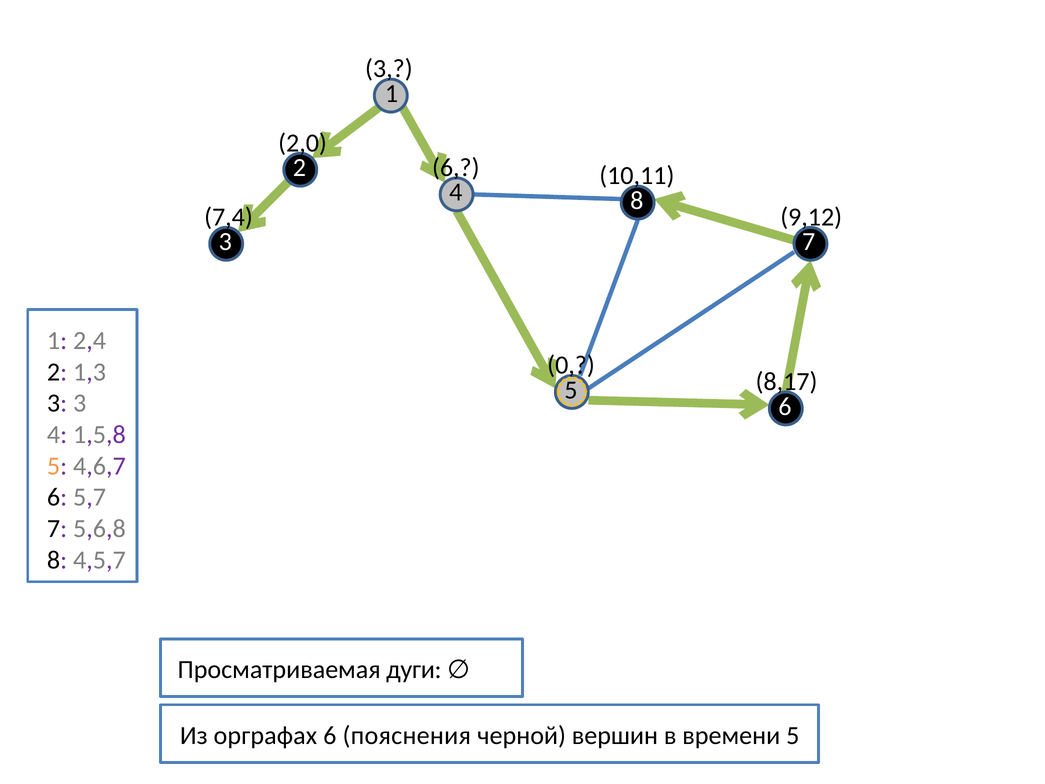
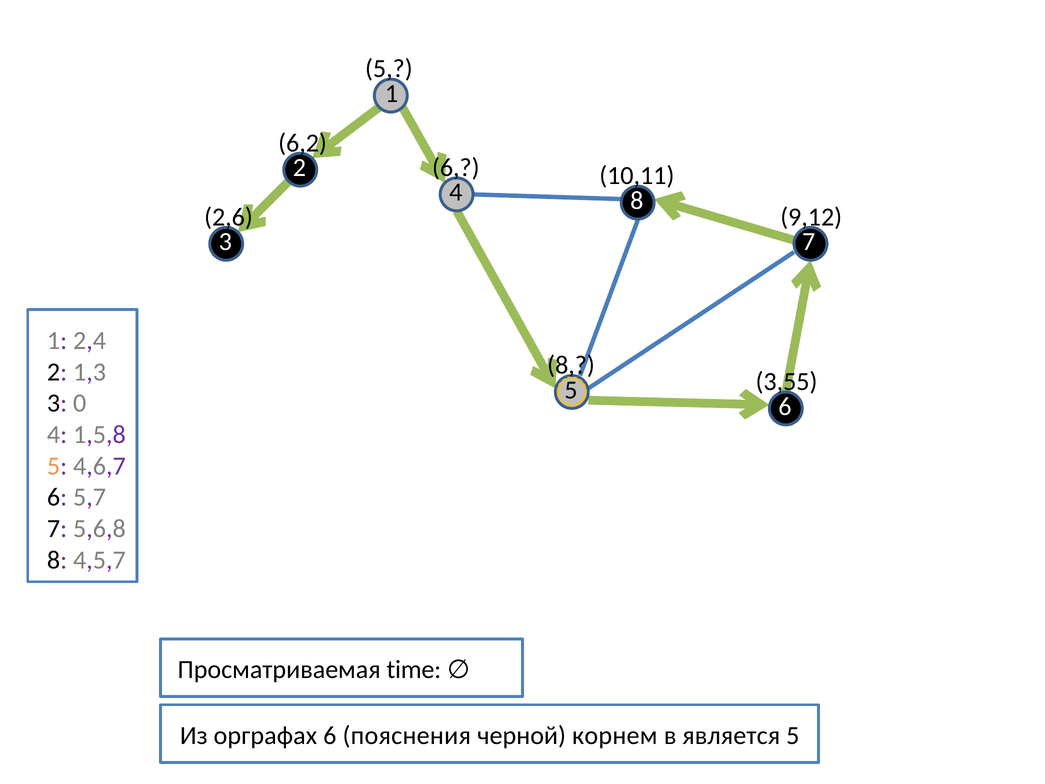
3 at (389, 69): 3 -> 5
2,0: 2,0 -> 6,2
7,4: 7,4 -> 2,6
0 at (571, 365): 0 -> 8
8,17: 8,17 -> 3,55
3 3: 3 -> 0
дуги: дуги -> time
вершин: вершин -> корнем
времени: времени -> является
